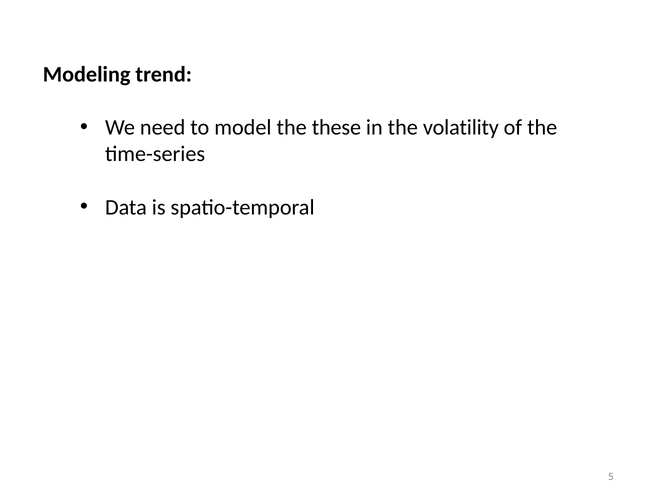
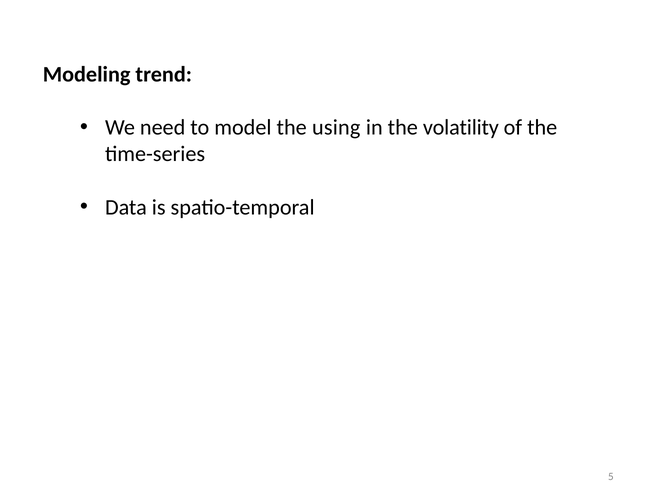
these: these -> using
